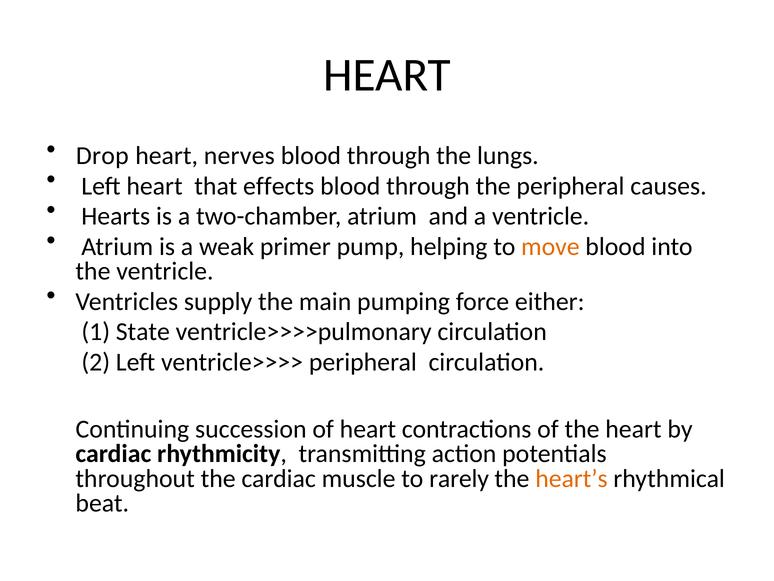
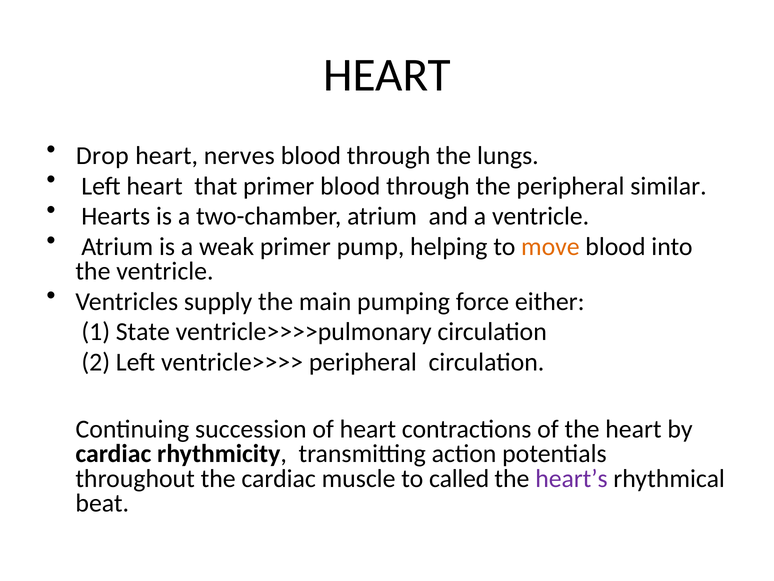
that effects: effects -> primer
causes: causes -> similar
rarely: rarely -> called
heart’s colour: orange -> purple
